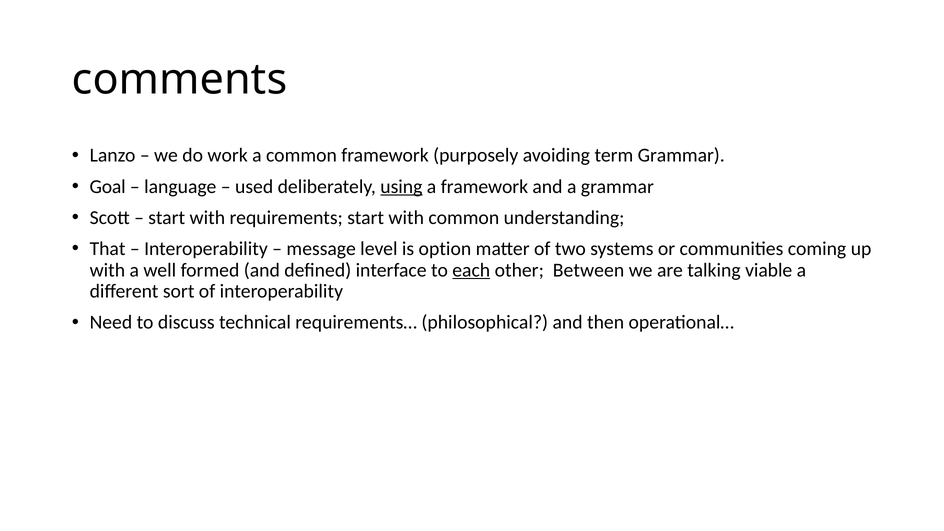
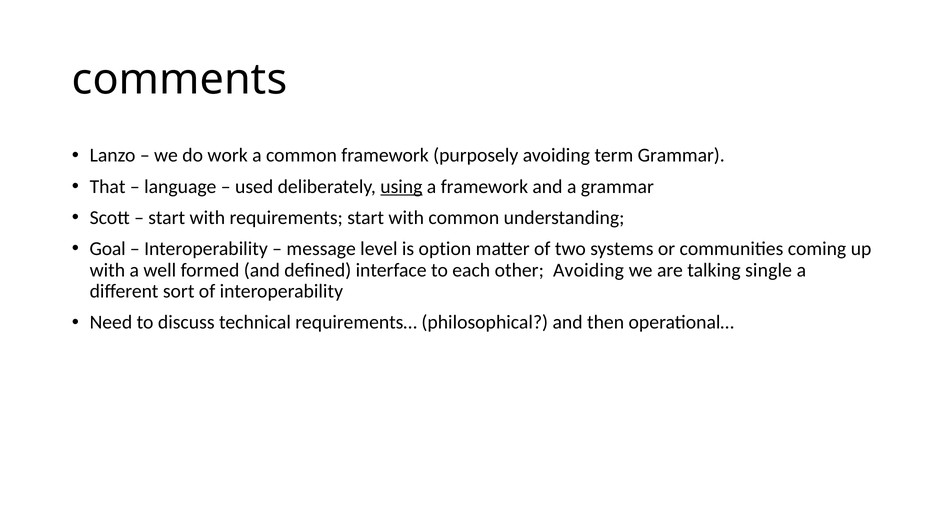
Goal: Goal -> That
That: That -> Goal
each underline: present -> none
other Between: Between -> Avoiding
viable: viable -> single
